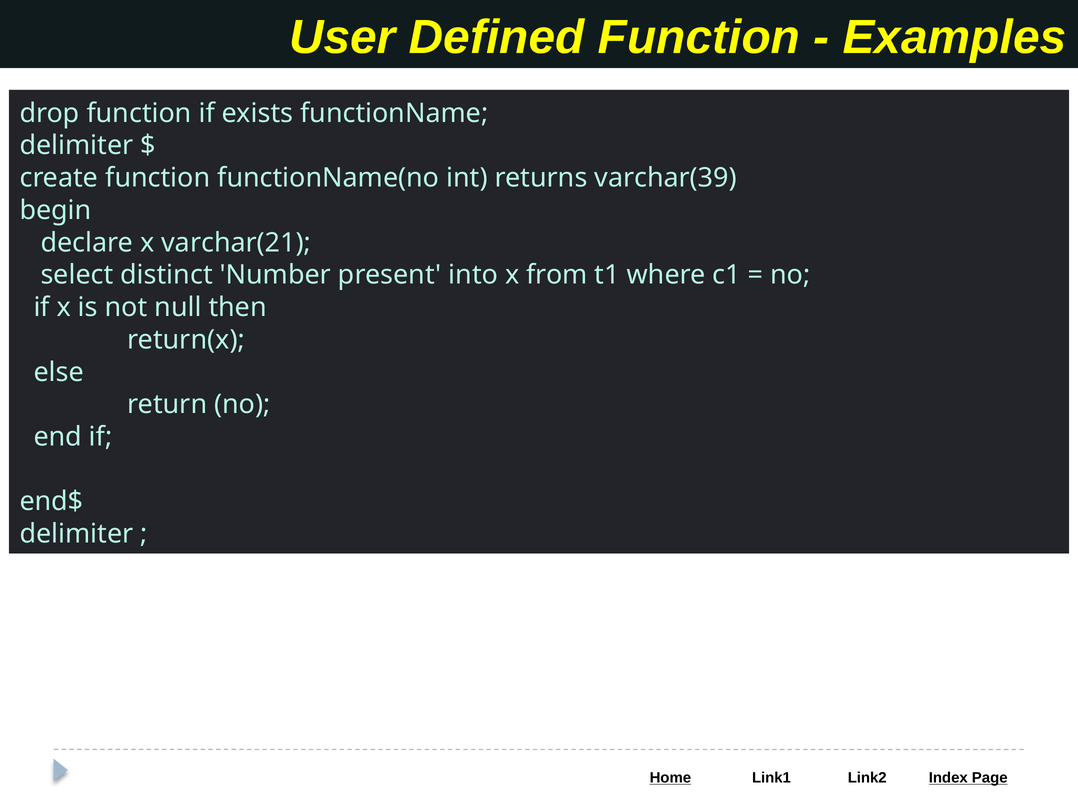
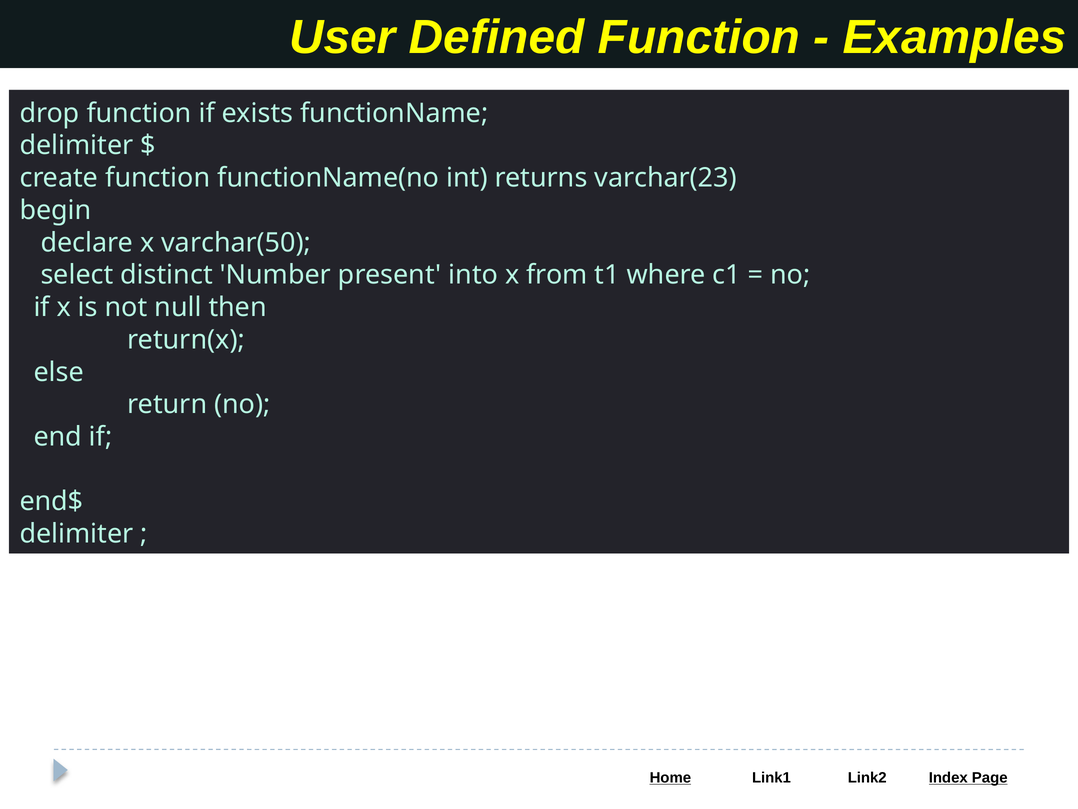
varchar(39: varchar(39 -> varchar(23
varchar(21: varchar(21 -> varchar(50
